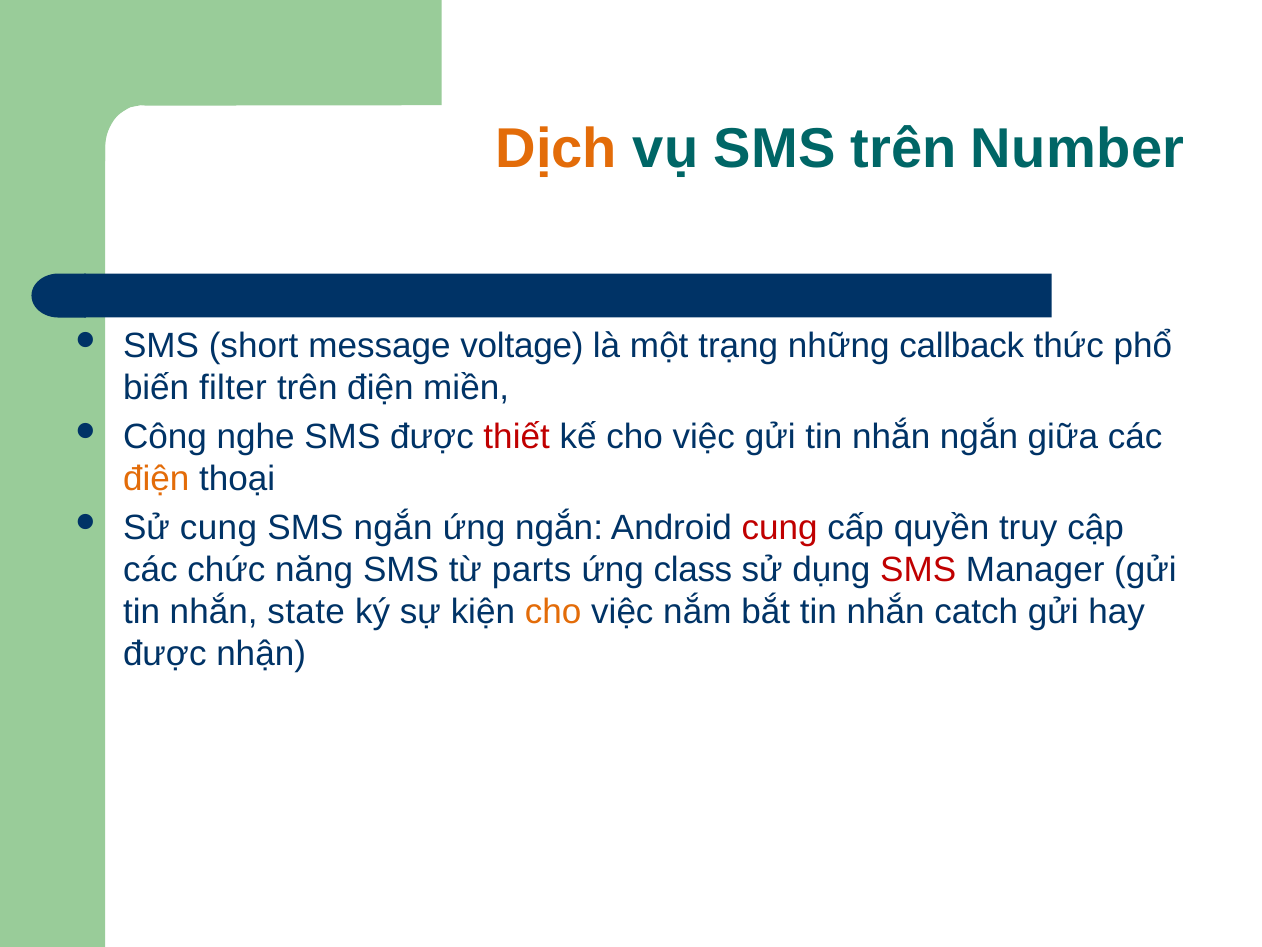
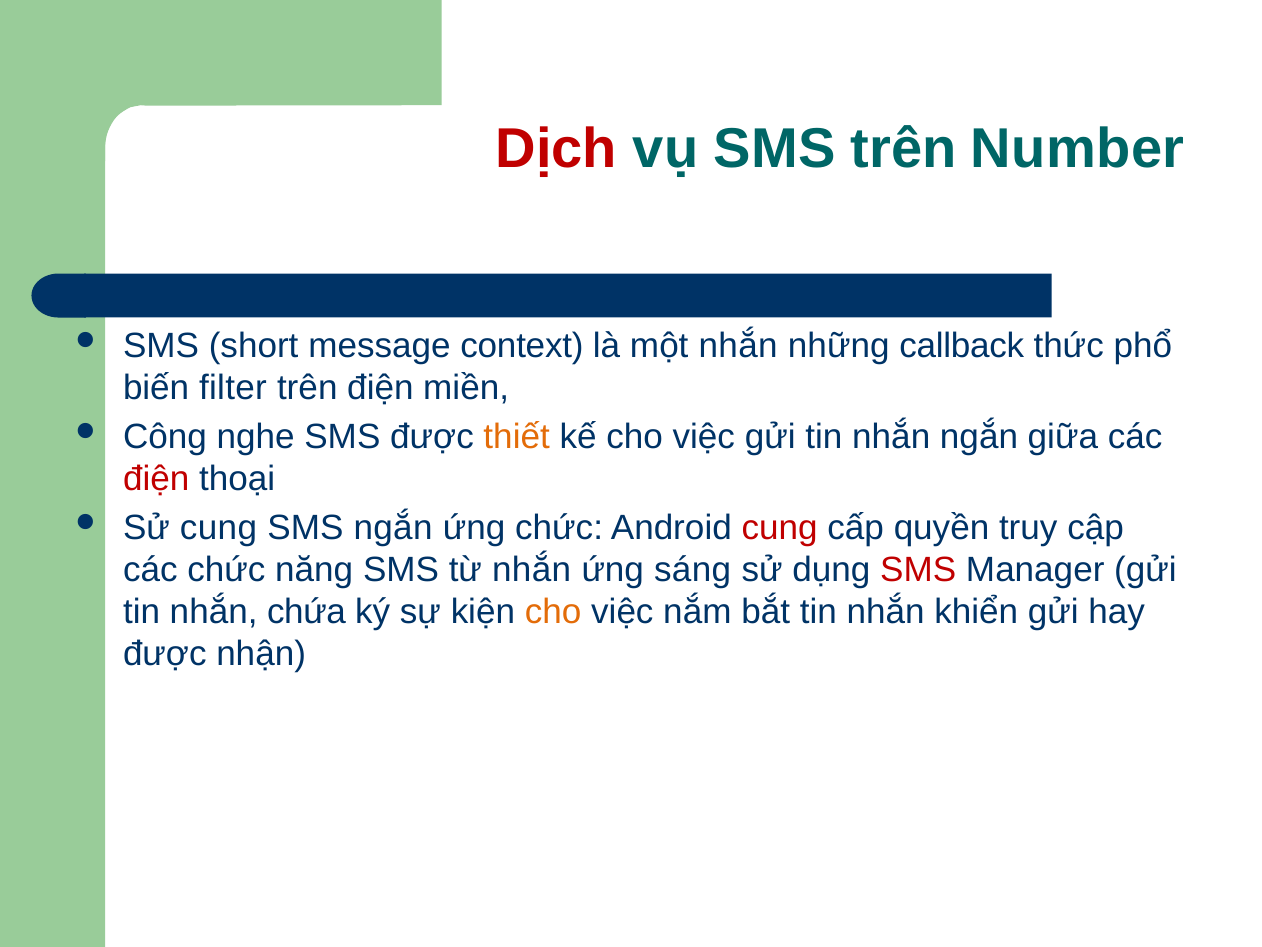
Dịch colour: orange -> red
voltage: voltage -> context
một trạng: trạng -> nhắn
thiết colour: red -> orange
điện at (156, 479) colour: orange -> red
ứng ngắn: ngắn -> chức
từ parts: parts -> nhắn
class: class -> sáng
state: state -> chứa
catch: catch -> khiển
